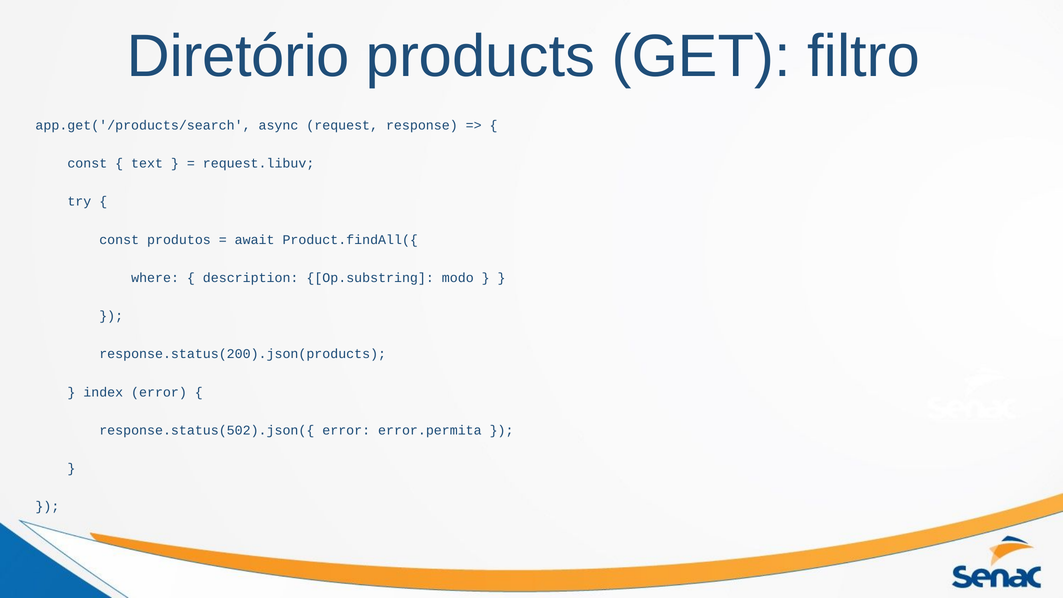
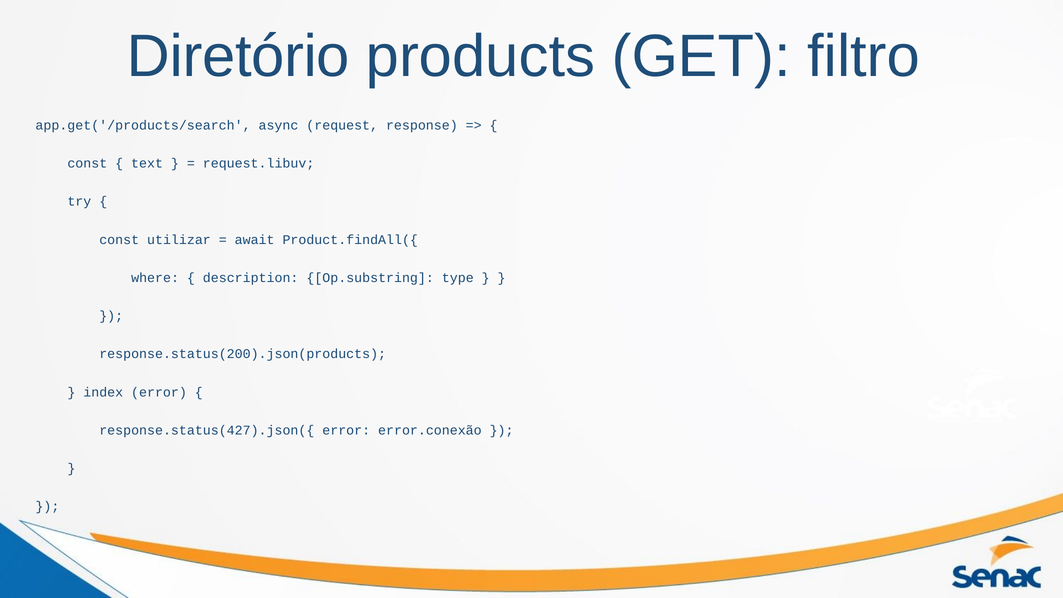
produtos: produtos -> utilizar
modo: modo -> type
response.status(502).json({: response.status(502).json({ -> response.status(427).json({
error.permita: error.permita -> error.conexão
